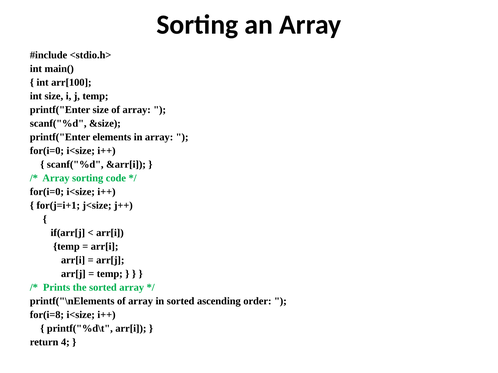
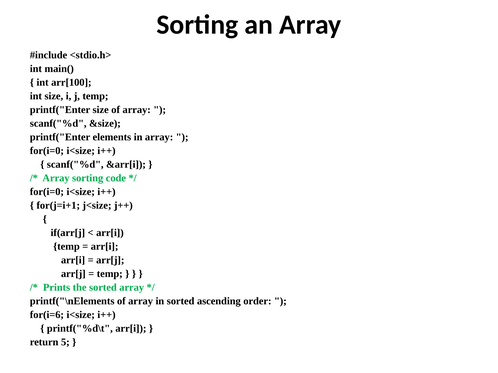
for(i=8: for(i=8 -> for(i=6
4: 4 -> 5
